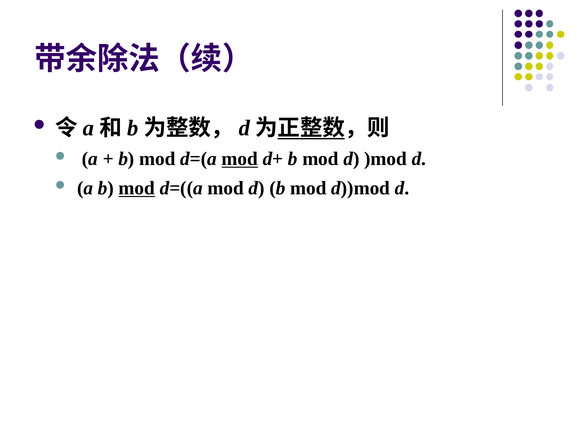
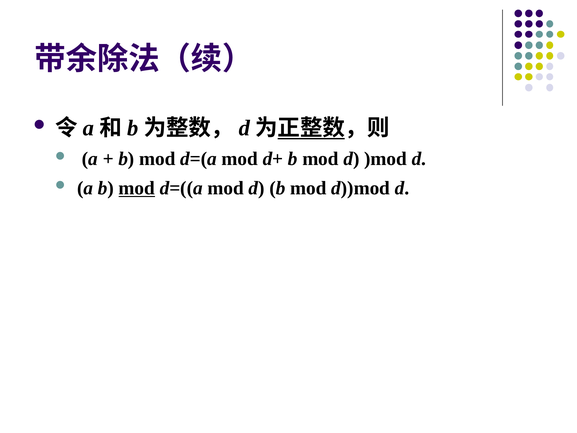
mod at (240, 159) underline: present -> none
